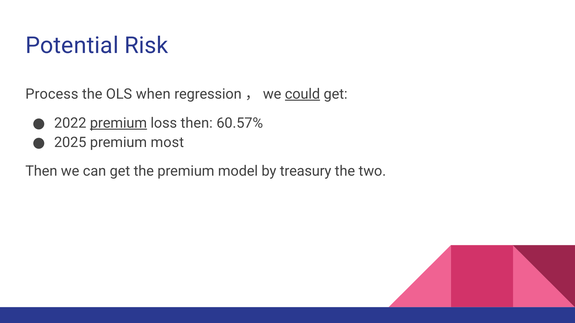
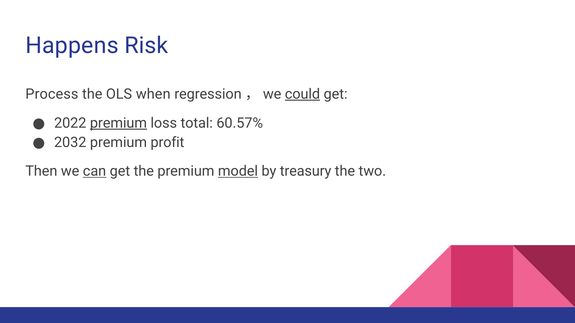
Potential: Potential -> Happens
loss then: then -> total
2025: 2025 -> 2032
most: most -> profit
can underline: none -> present
model underline: none -> present
